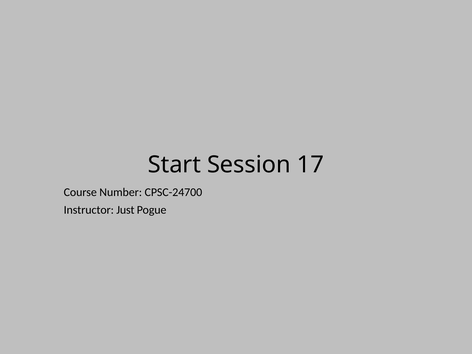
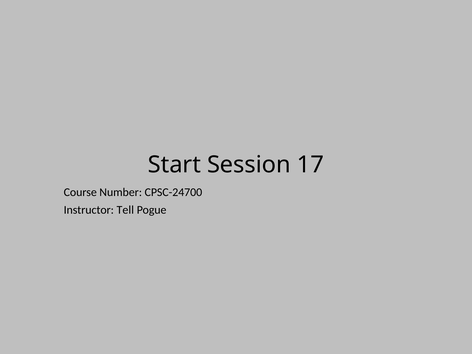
Just: Just -> Tell
